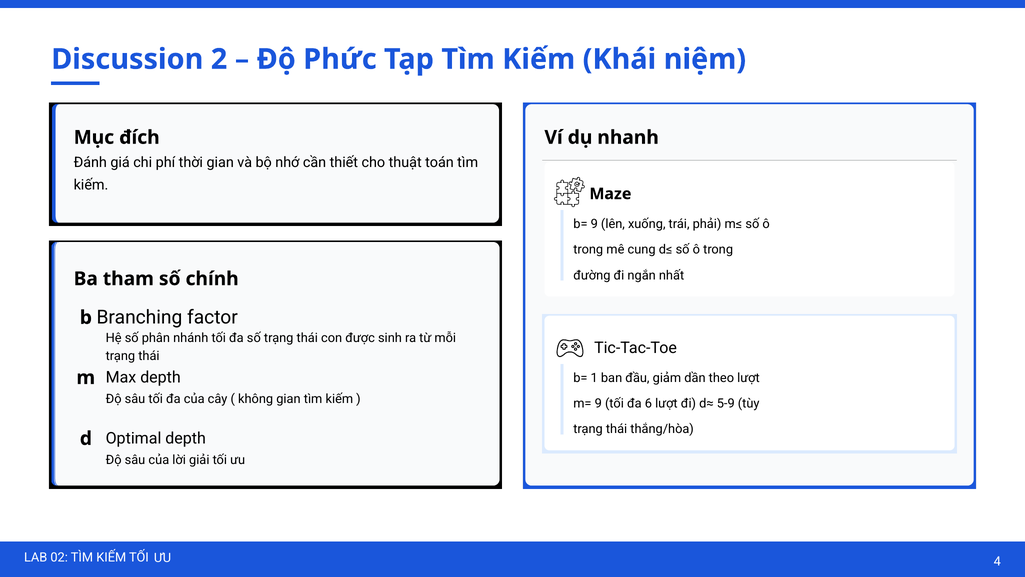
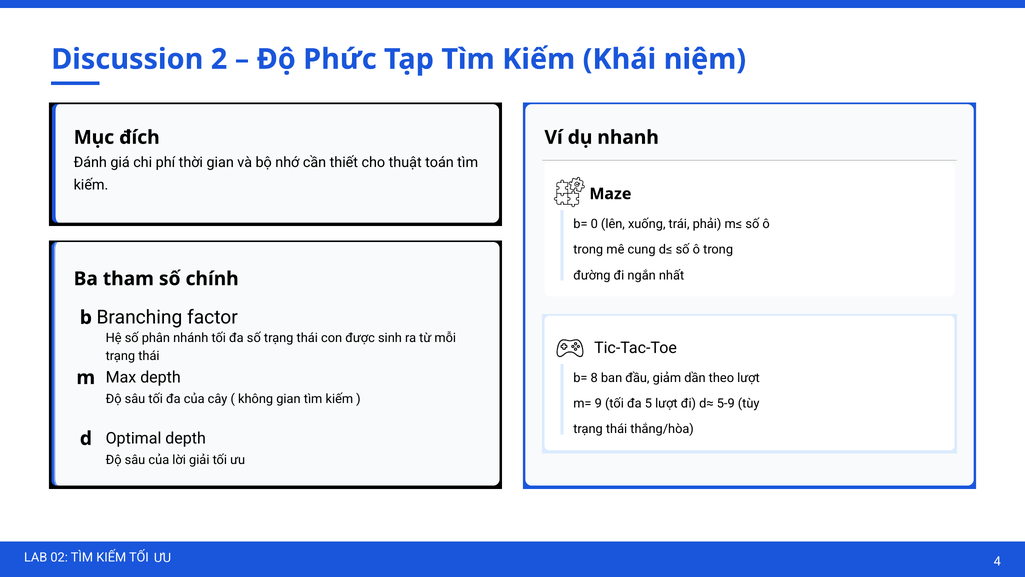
b= 9: 9 -> 0
1: 1 -> 8
6: 6 -> 5
